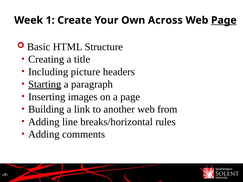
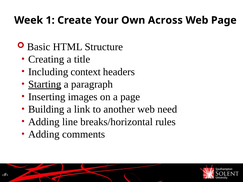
Page at (224, 20) underline: present -> none
picture: picture -> context
from: from -> need
